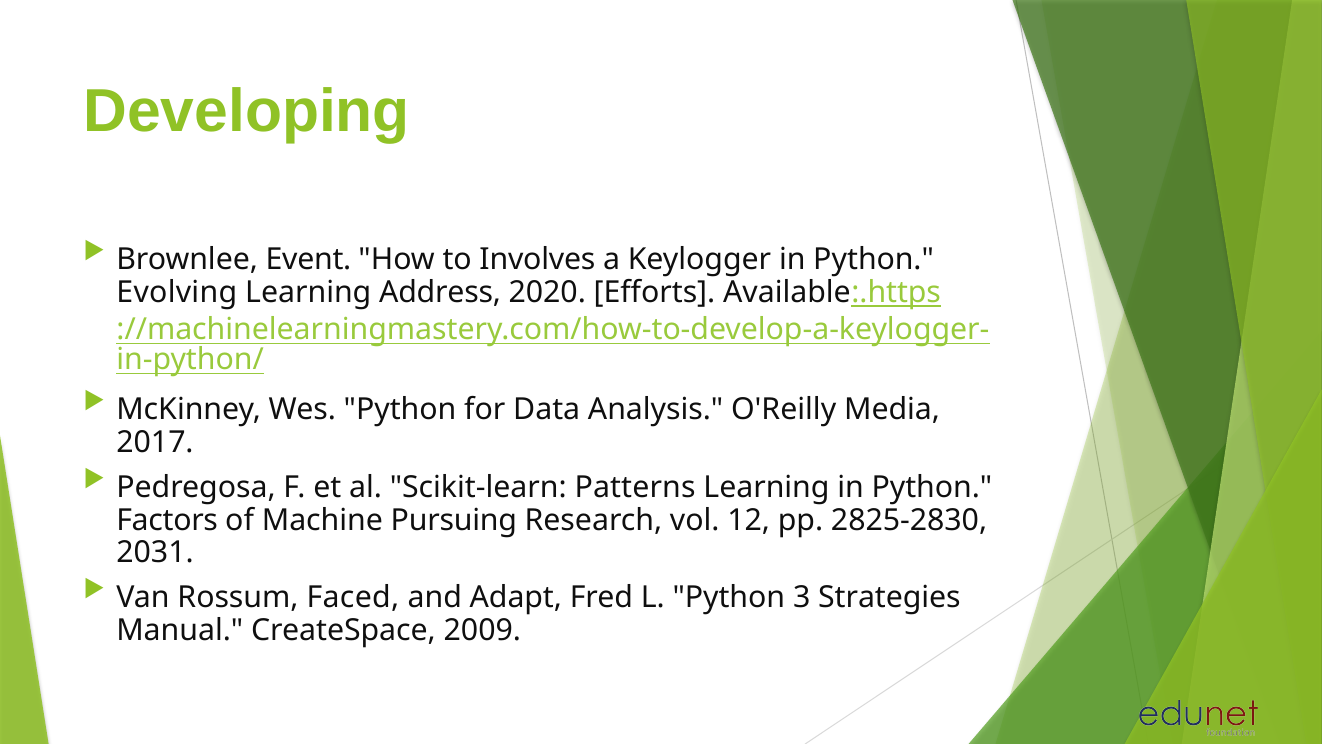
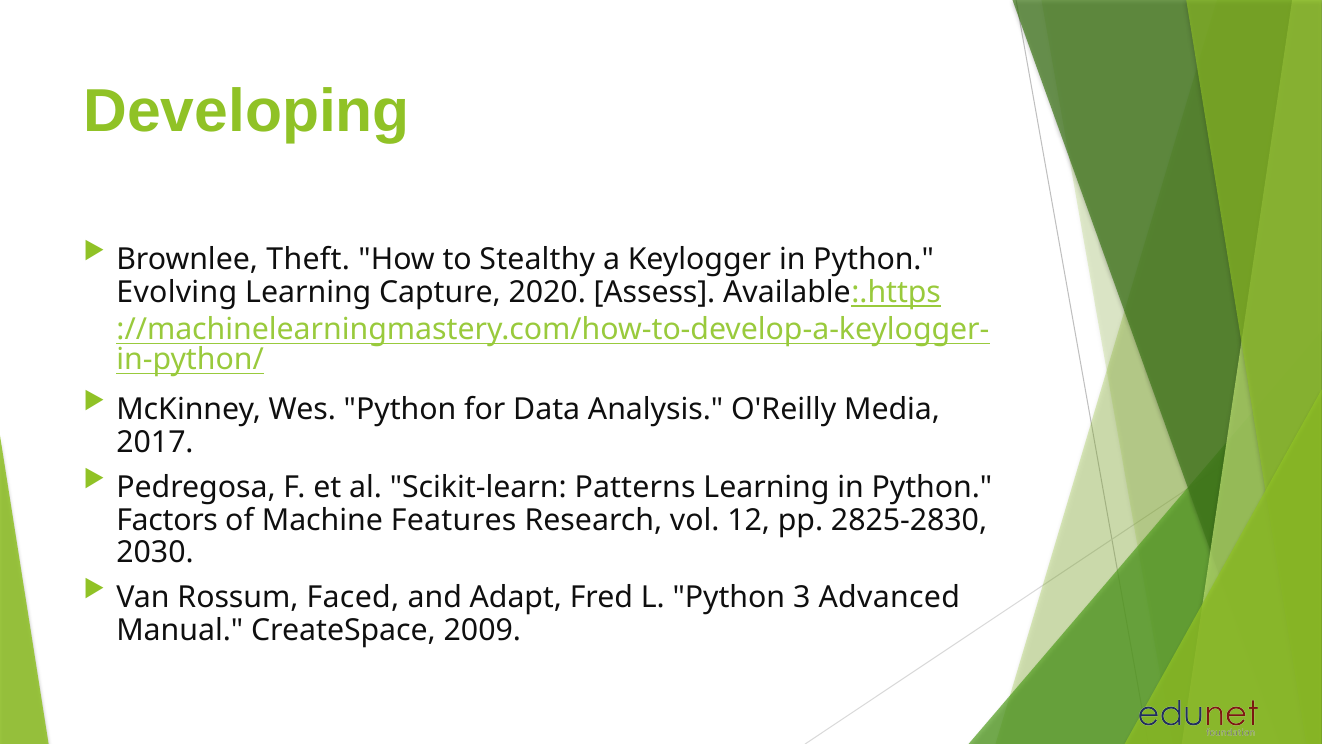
Event: Event -> Theft
Involves: Involves -> Stealthy
Address: Address -> Capture
Efforts: Efforts -> Assess
Pursuing: Pursuing -> Features
2031: 2031 -> 2030
Strategies: Strategies -> Advanced
